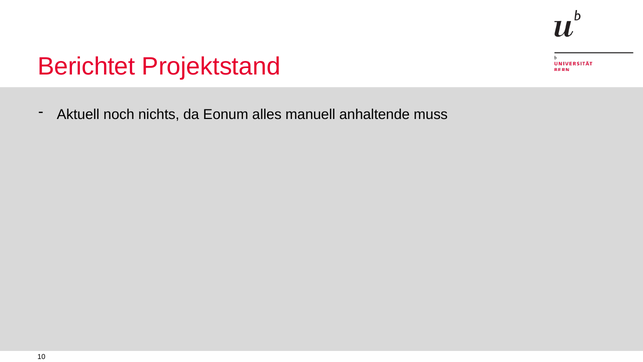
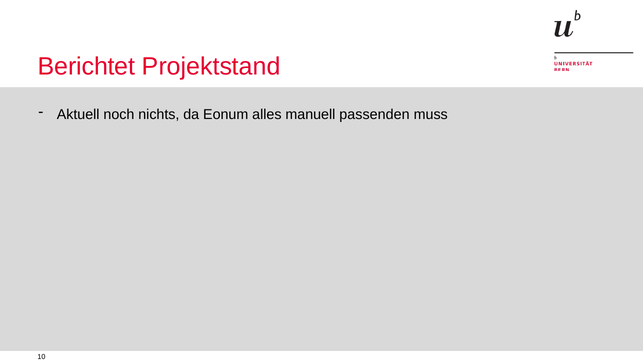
anhaltende: anhaltende -> passenden
